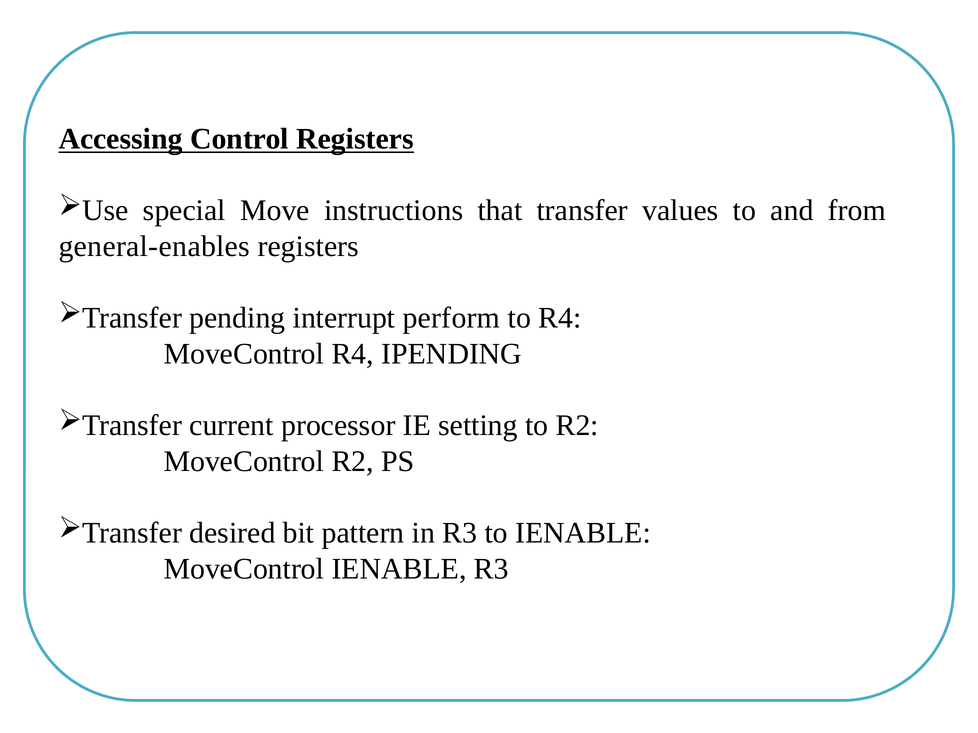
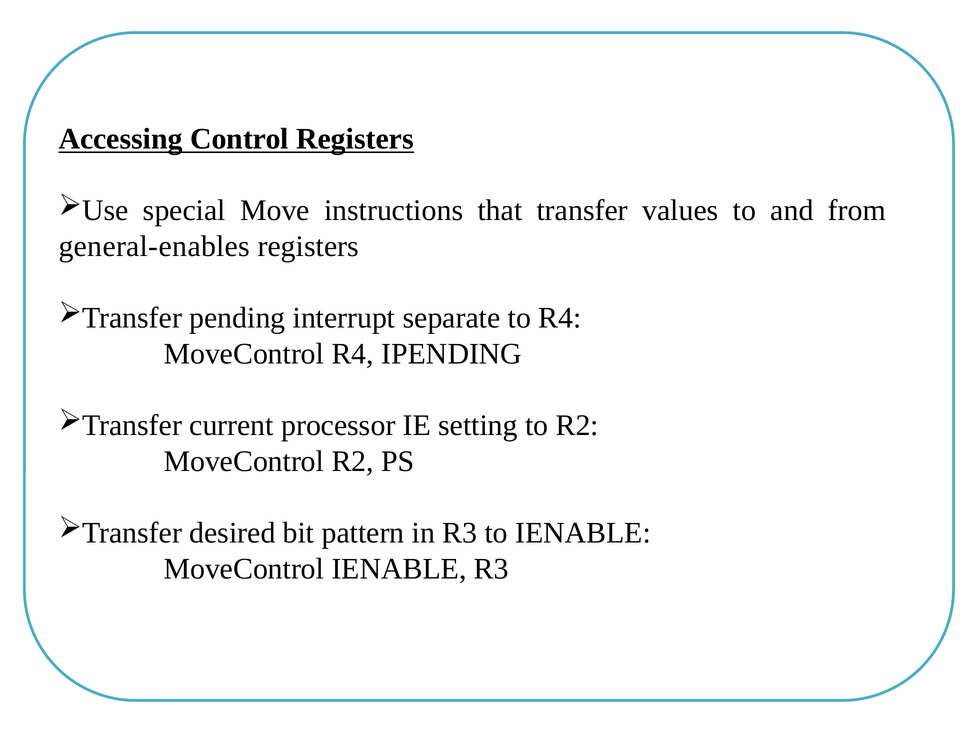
perform: perform -> separate
